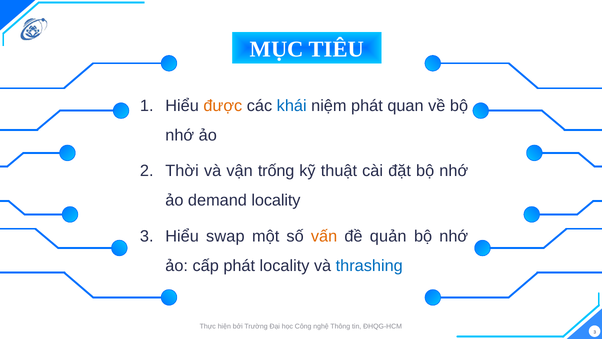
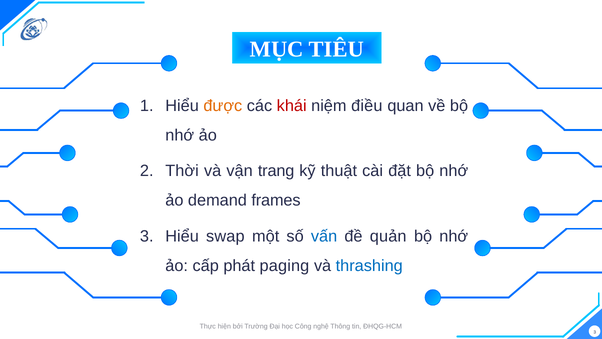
khái colour: blue -> red
niệm phát: phát -> điều
trống: trống -> trang
demand locality: locality -> frames
vấn colour: orange -> blue
phát locality: locality -> paging
